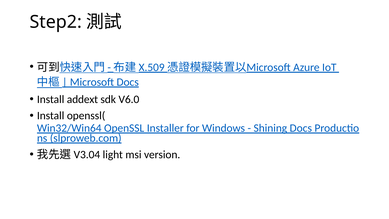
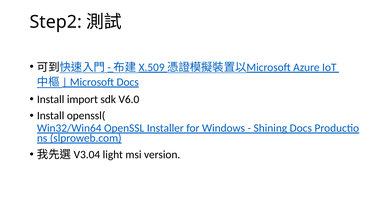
addext: addext -> import
